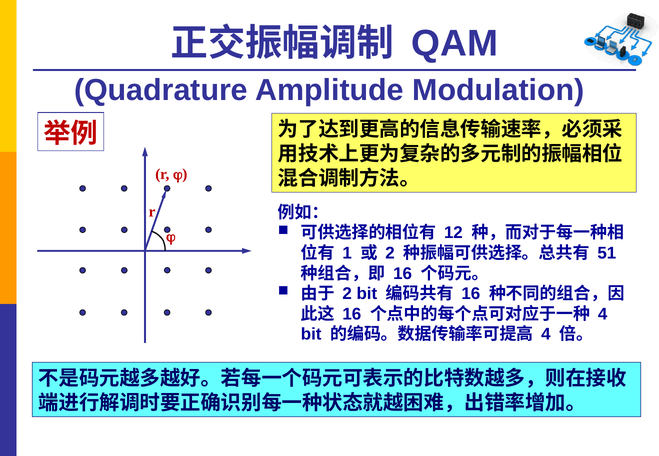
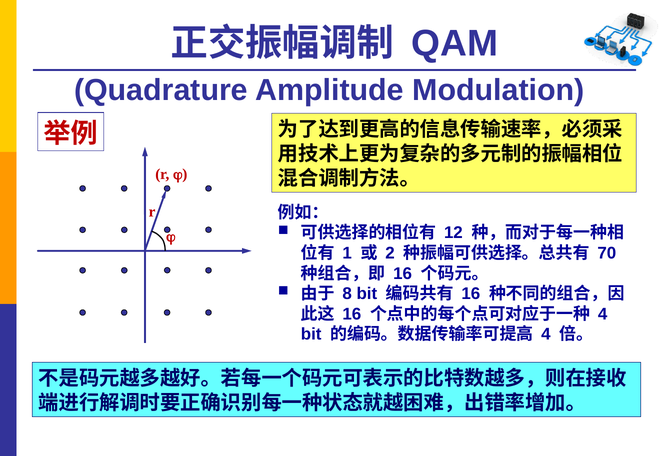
51: 51 -> 70
2 at (347, 294): 2 -> 8
